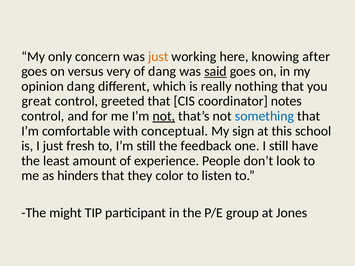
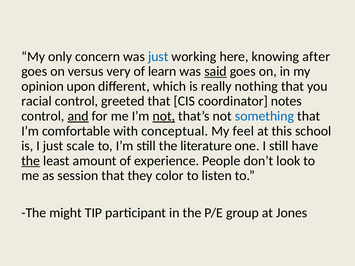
just at (158, 57) colour: orange -> blue
of dang: dang -> learn
opinion dang: dang -> upon
great: great -> racial
and underline: none -> present
sign: sign -> feel
fresh: fresh -> scale
feedback: feedback -> literature
the at (31, 161) underline: none -> present
hinders: hinders -> session
